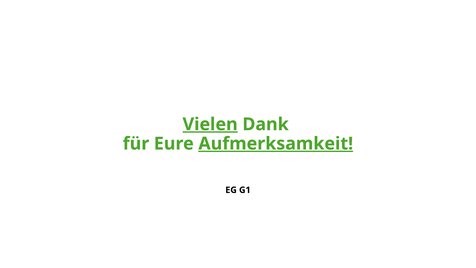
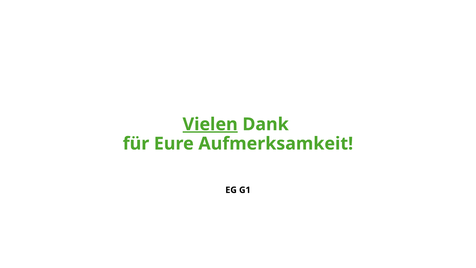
Aufmerksamkeit underline: present -> none
